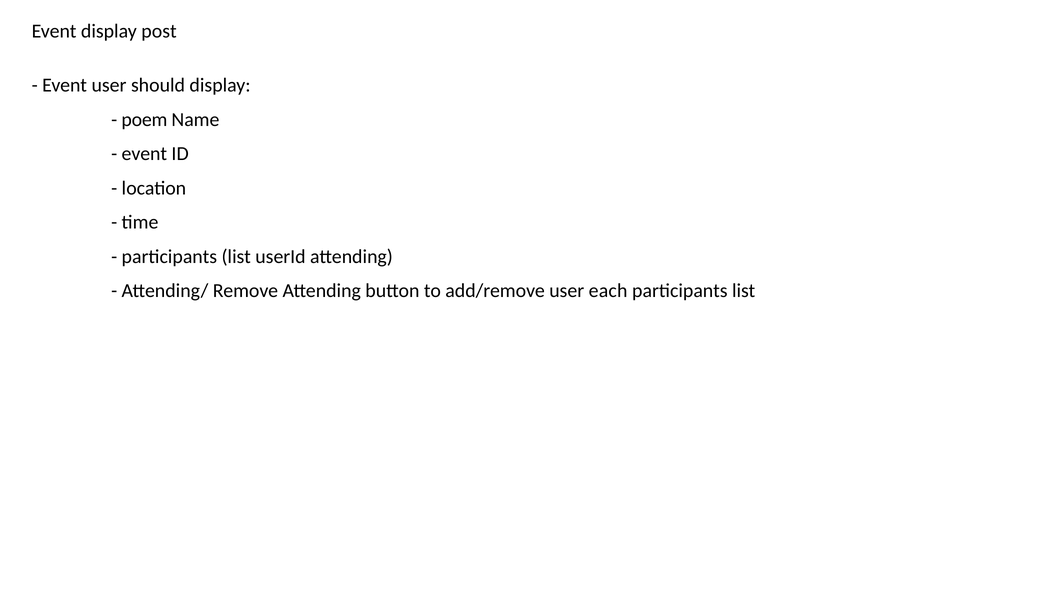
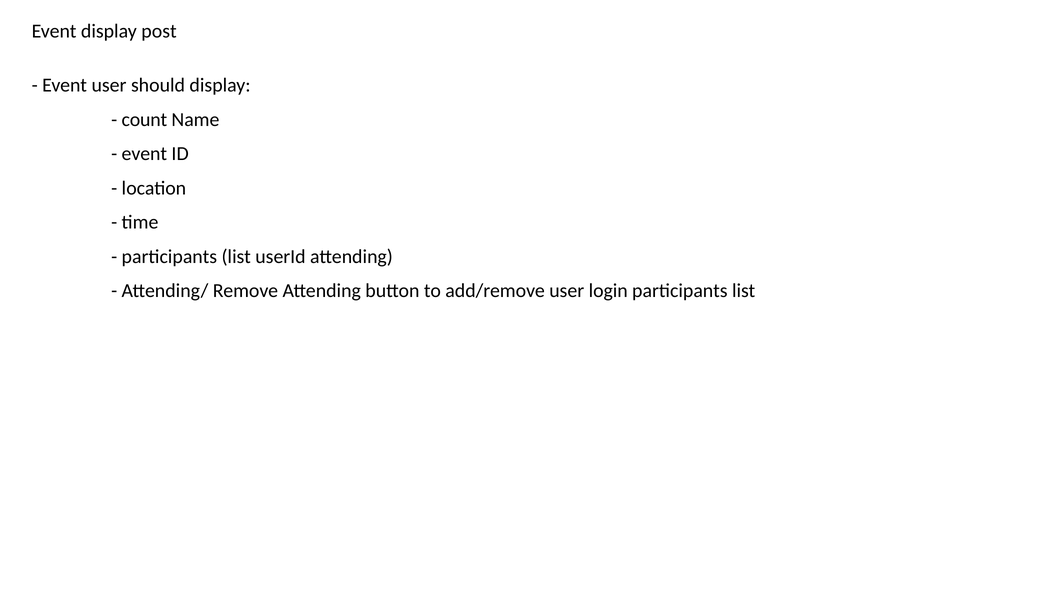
poem: poem -> count
each: each -> login
